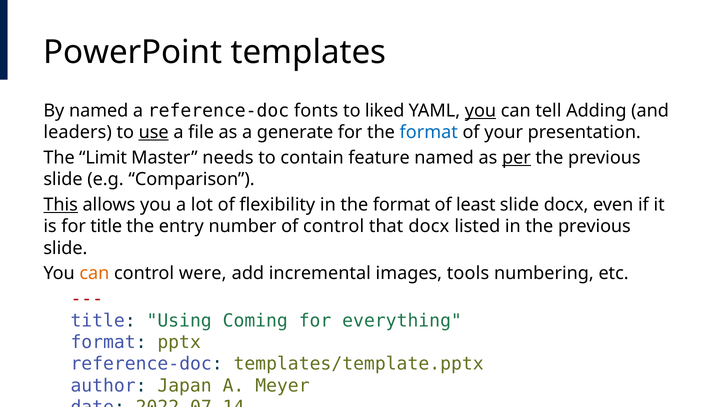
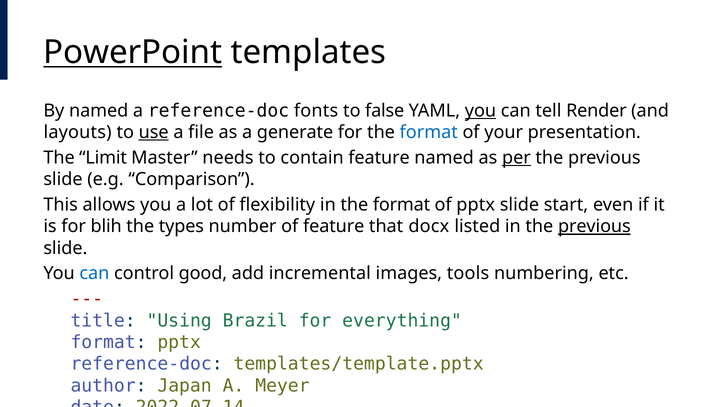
PowerPoint underline: none -> present
liked: liked -> false
Adding: Adding -> Render
leaders: leaders -> layouts
This underline: present -> none
of least: least -> pptx
slide docx: docx -> start
for title: title -> blih
entry: entry -> types
of control: control -> feature
previous at (594, 226) underline: none -> present
can at (94, 273) colour: orange -> blue
were: were -> good
Coming: Coming -> Brazil
